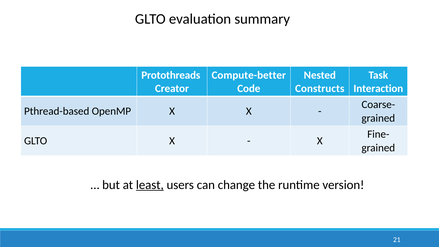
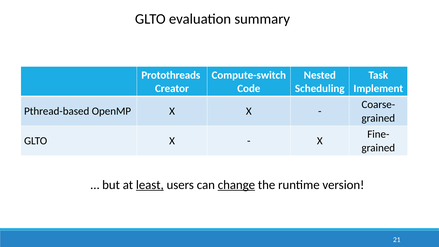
Compute-better: Compute-better -> Compute-switch
Constructs: Constructs -> Scheduling
Interaction: Interaction -> Implement
change underline: none -> present
